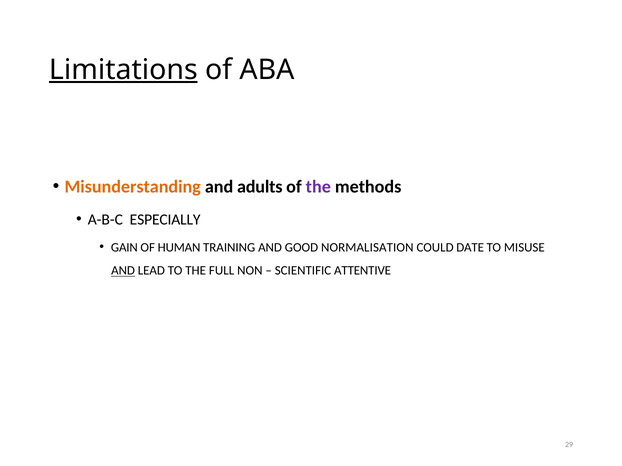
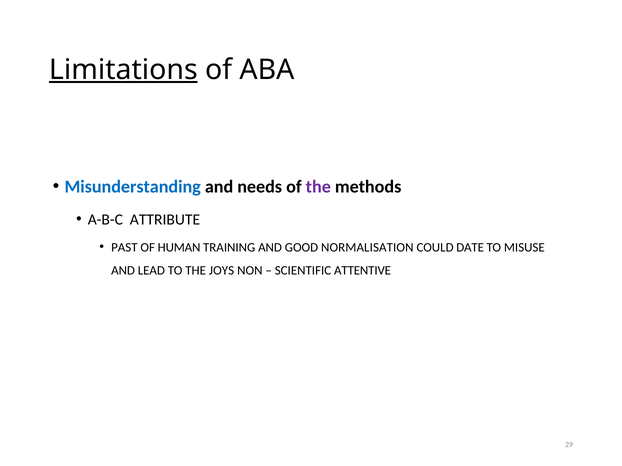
Misunderstanding colour: orange -> blue
adults: adults -> needs
ESPECIALLY: ESPECIALLY -> ATTRIBUTE
GAIN: GAIN -> PAST
AND at (123, 271) underline: present -> none
FULL: FULL -> JOYS
